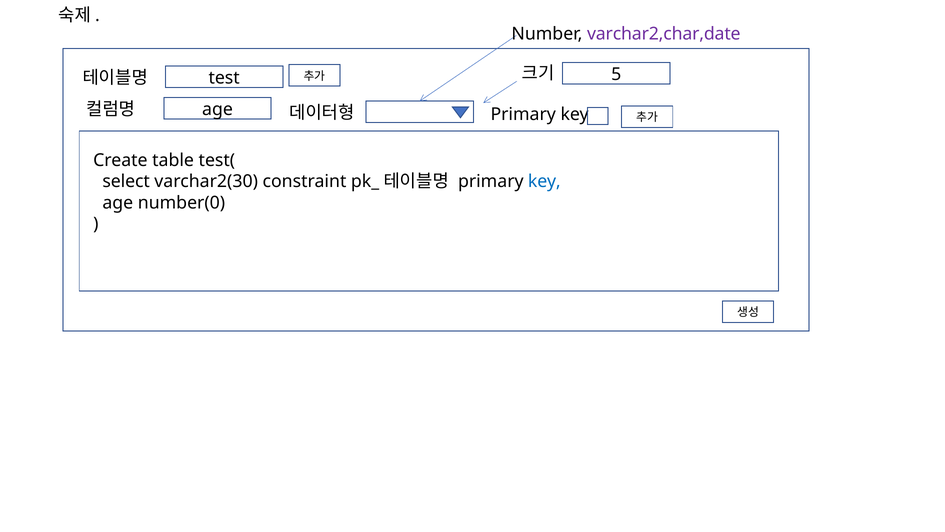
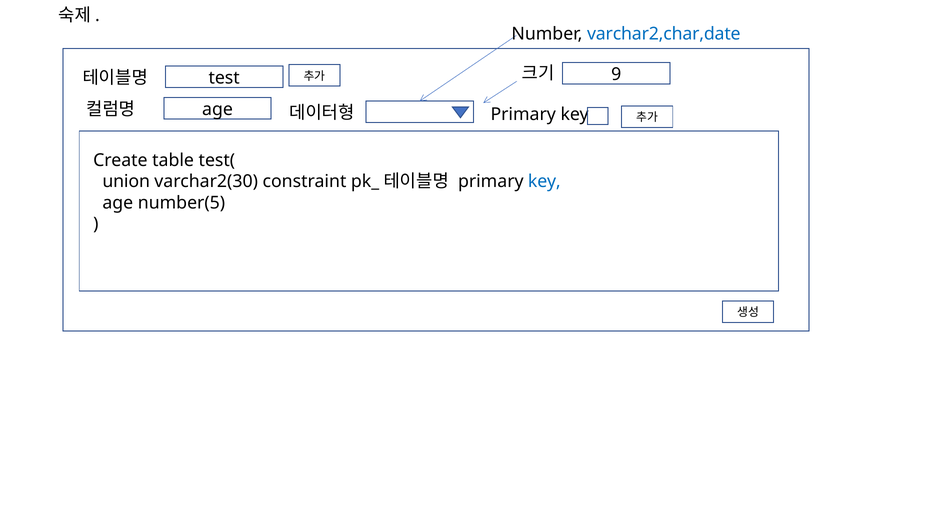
varchar2,char,date colour: purple -> blue
5: 5 -> 9
select: select -> union
number(0: number(0 -> number(5
